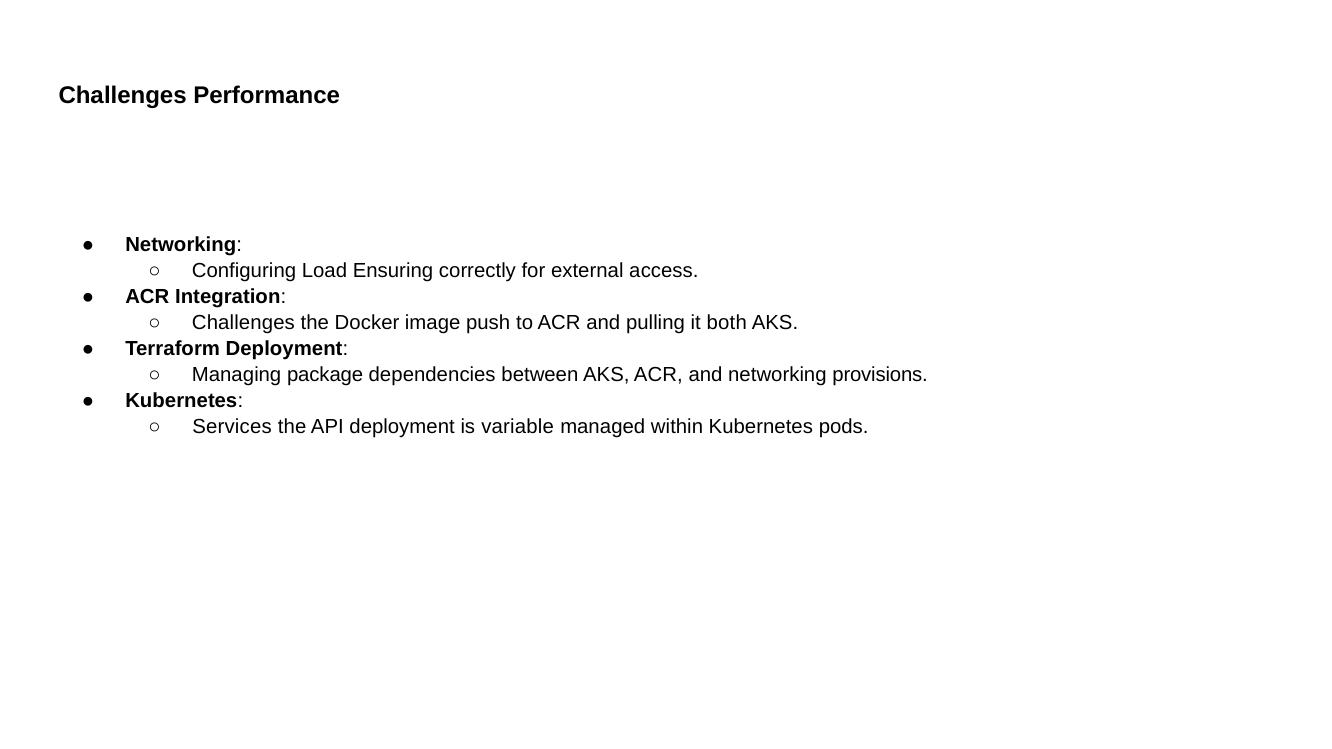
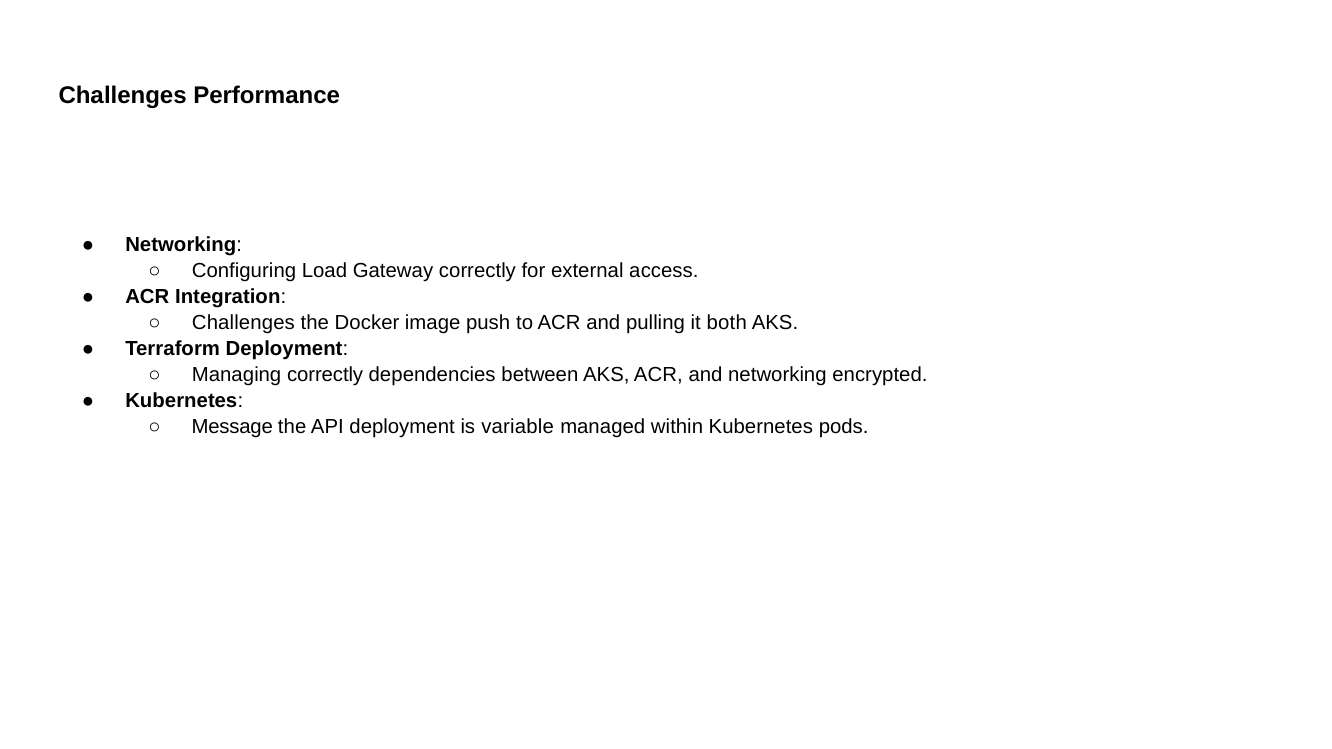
Ensuring: Ensuring -> Gateway
Managing package: package -> correctly
provisions: provisions -> encrypted
Services: Services -> Message
